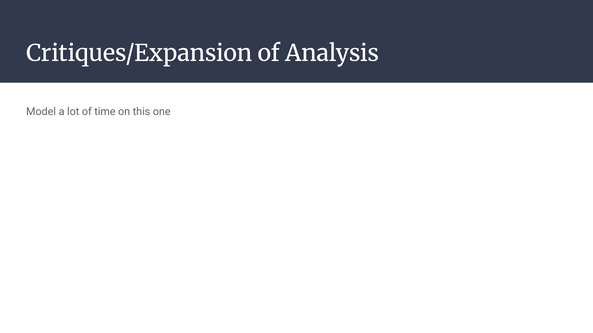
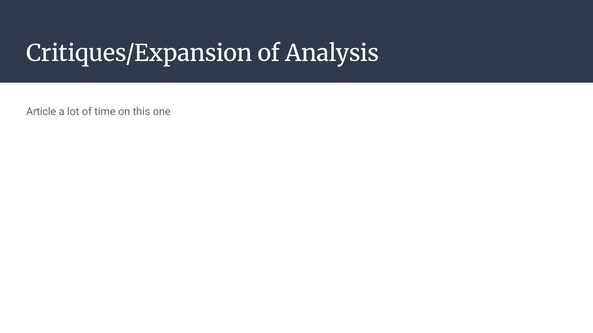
Model: Model -> Article
